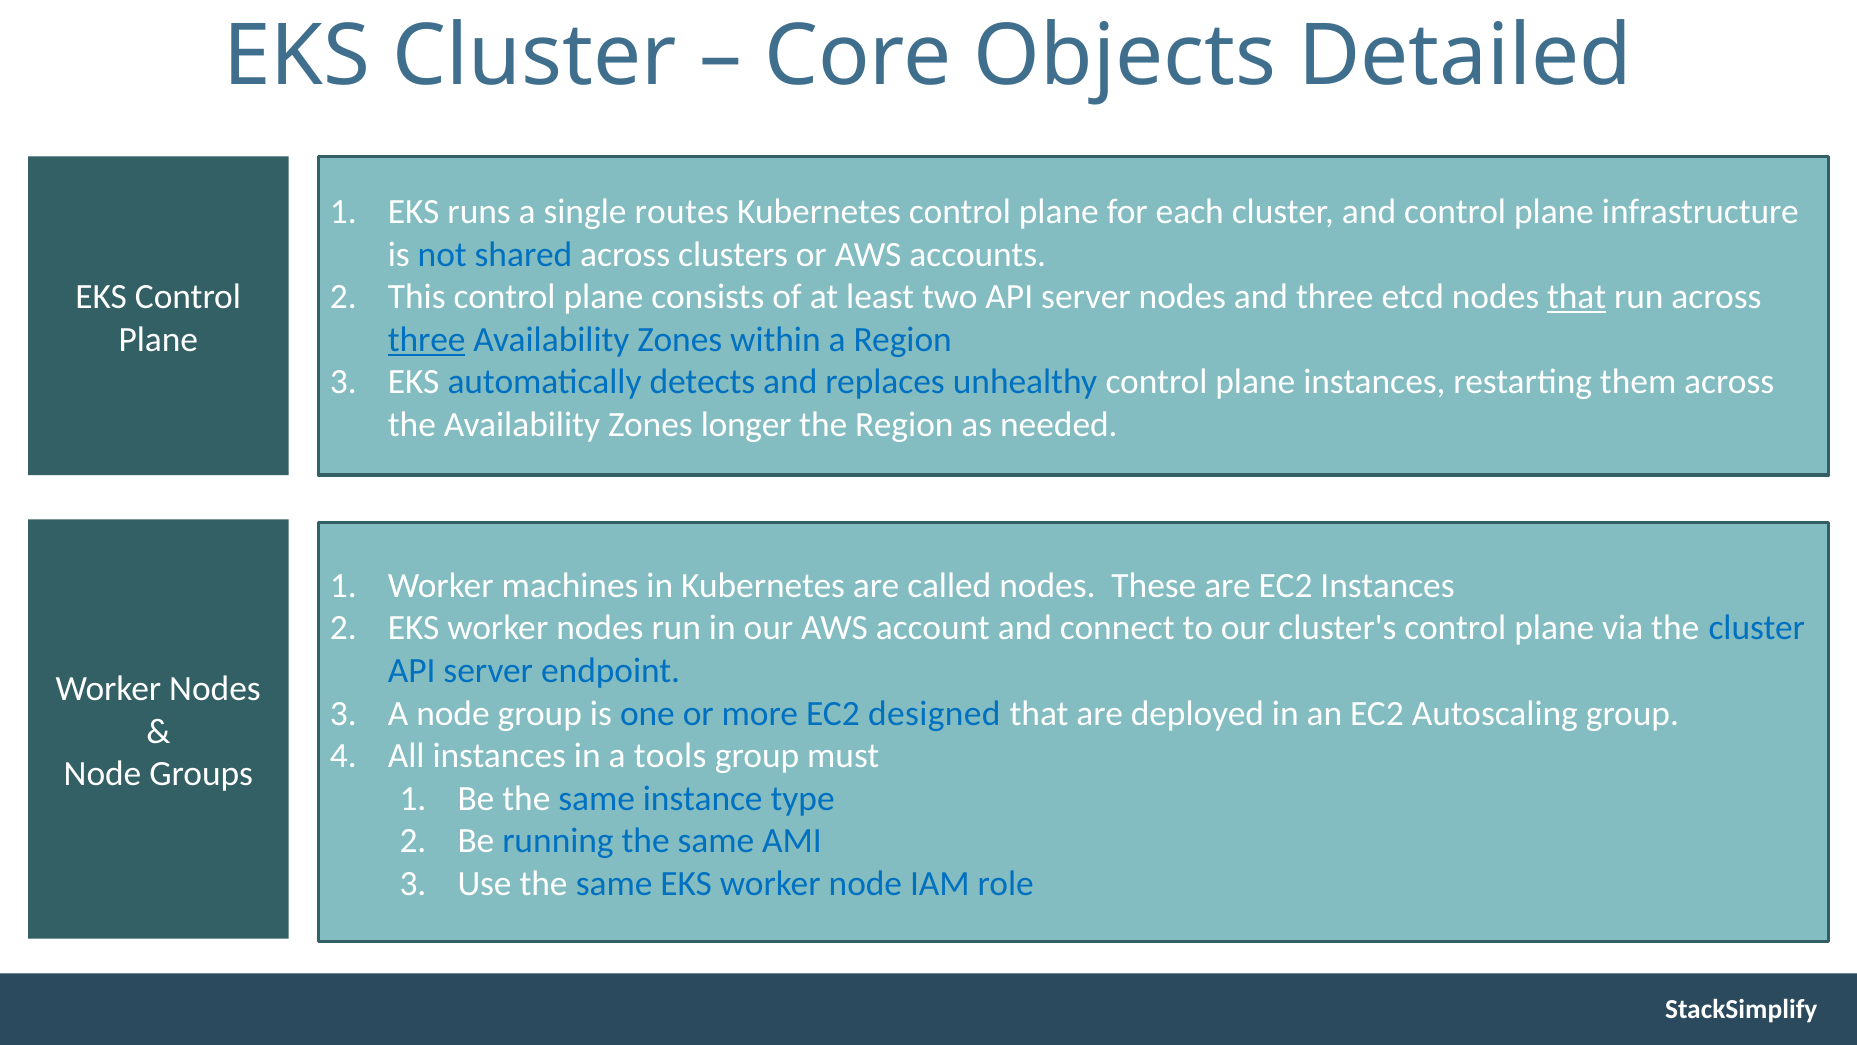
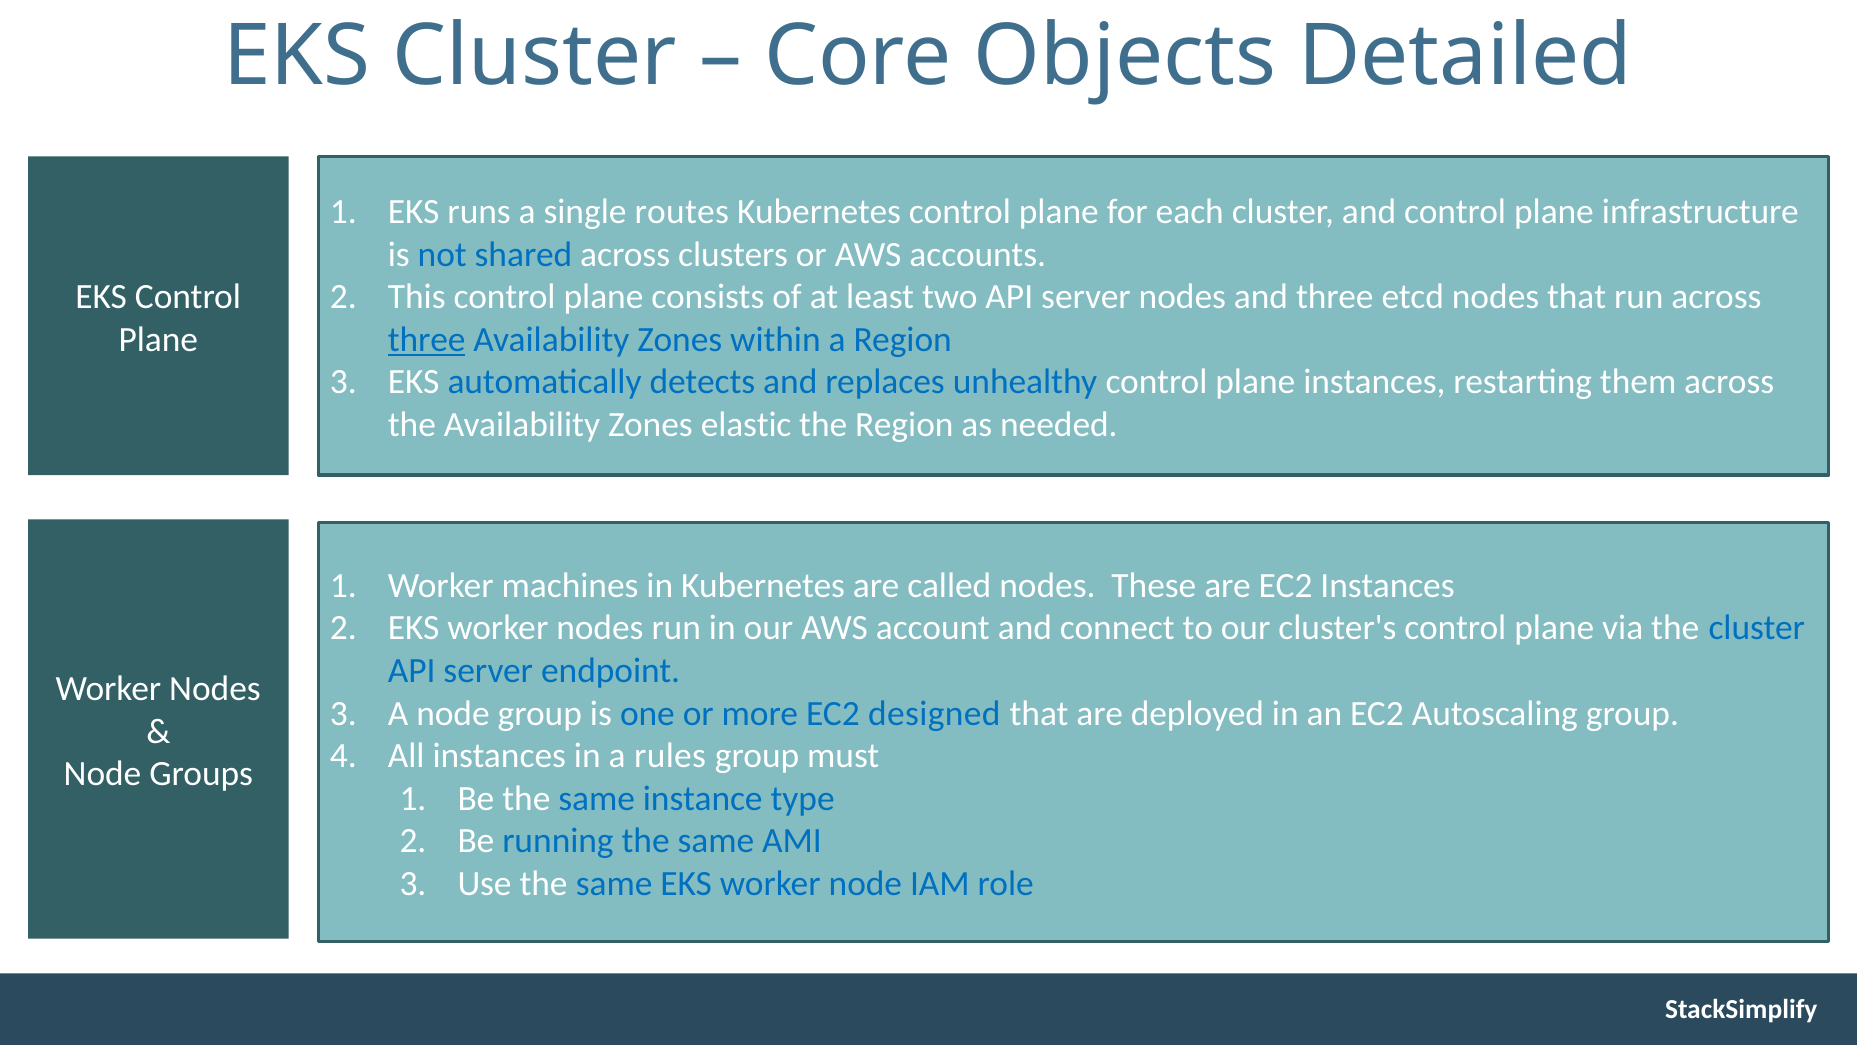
that at (1577, 297) underline: present -> none
longer: longer -> elastic
tools: tools -> rules
